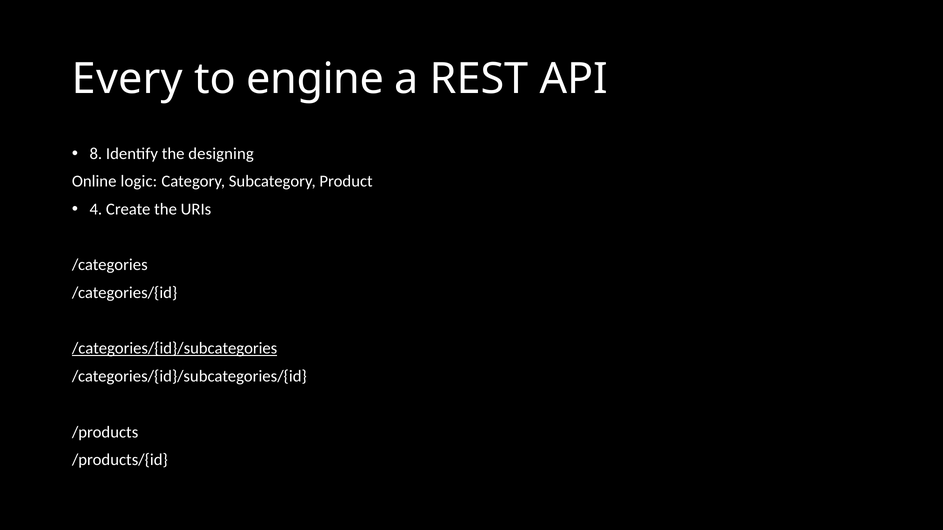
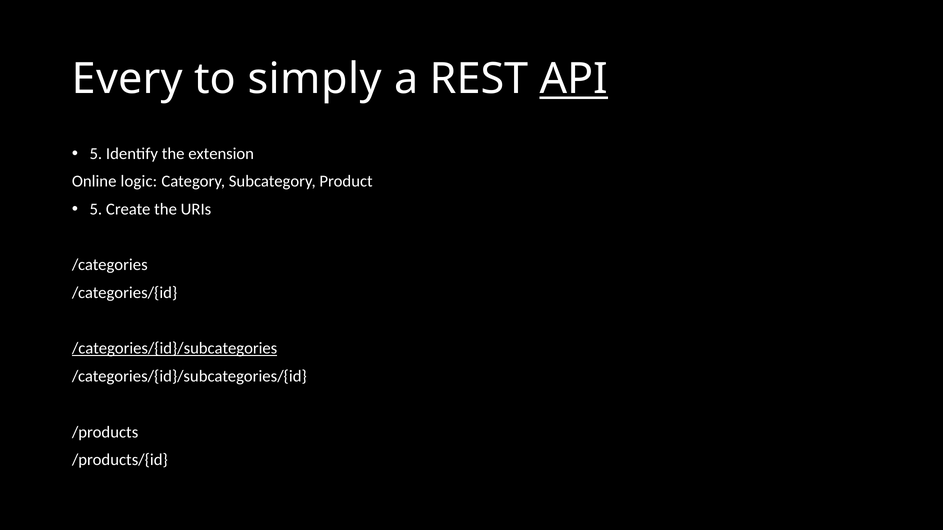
engine: engine -> simply
API underline: none -> present
8 at (96, 154): 8 -> 5
designing: designing -> extension
4 at (96, 209): 4 -> 5
